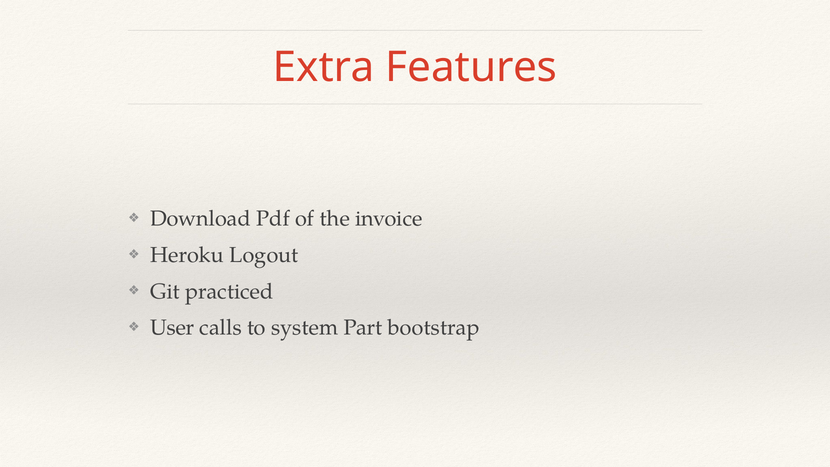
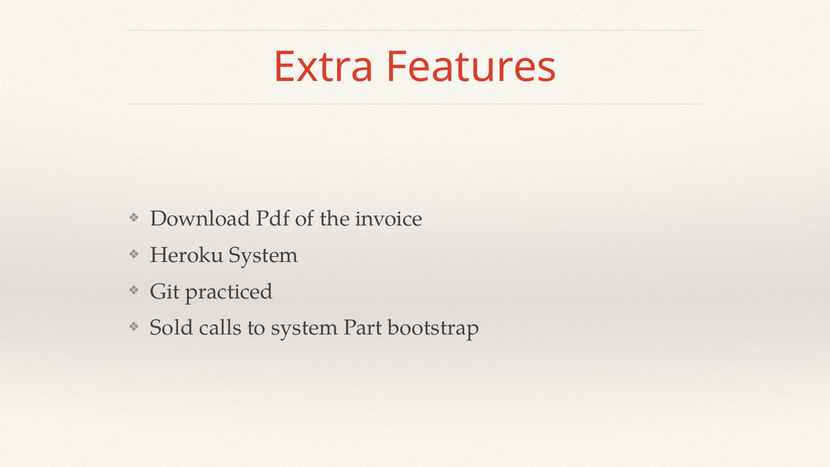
Heroku Logout: Logout -> System
User: User -> Sold
